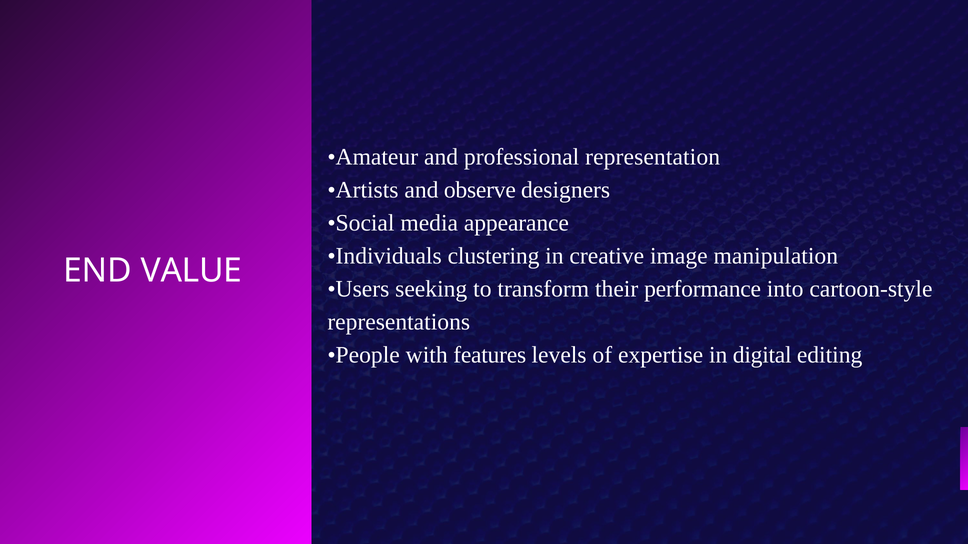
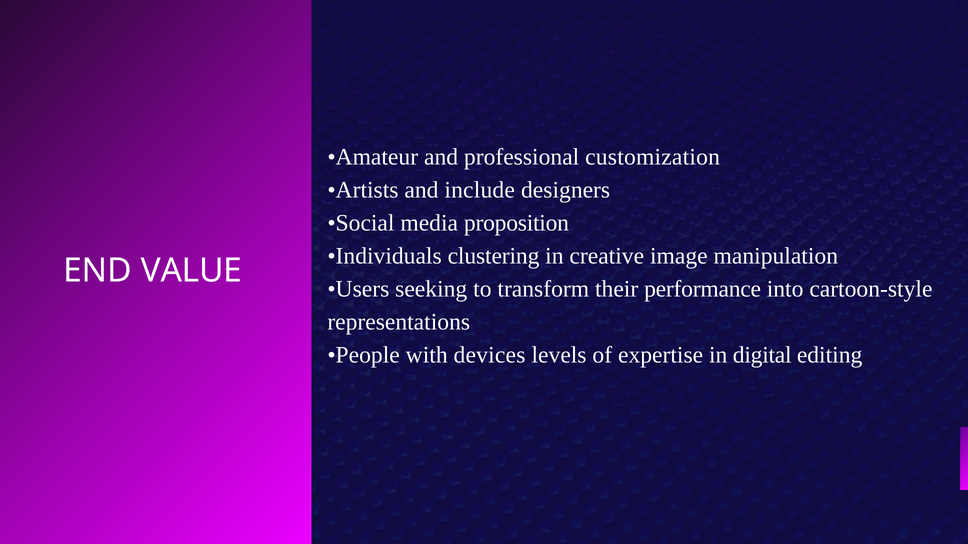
representation: representation -> customization
observe: observe -> include
appearance: appearance -> proposition
features: features -> devices
